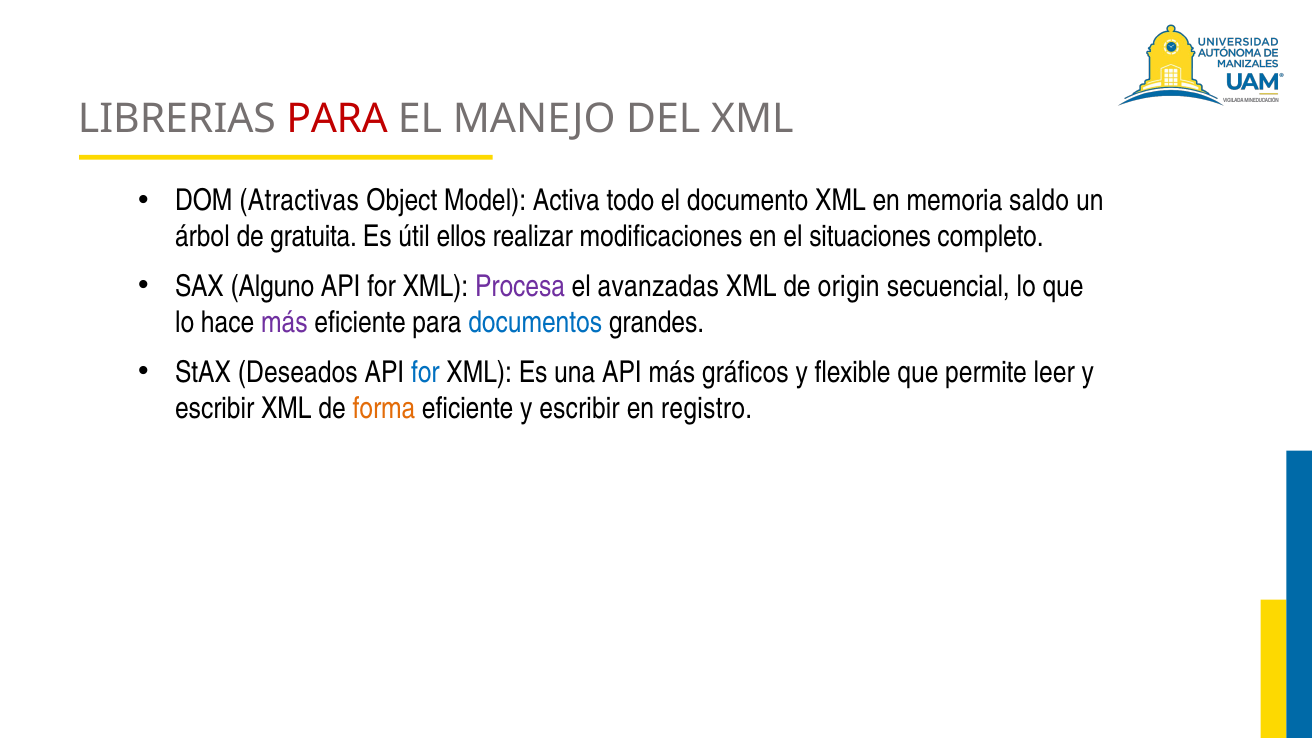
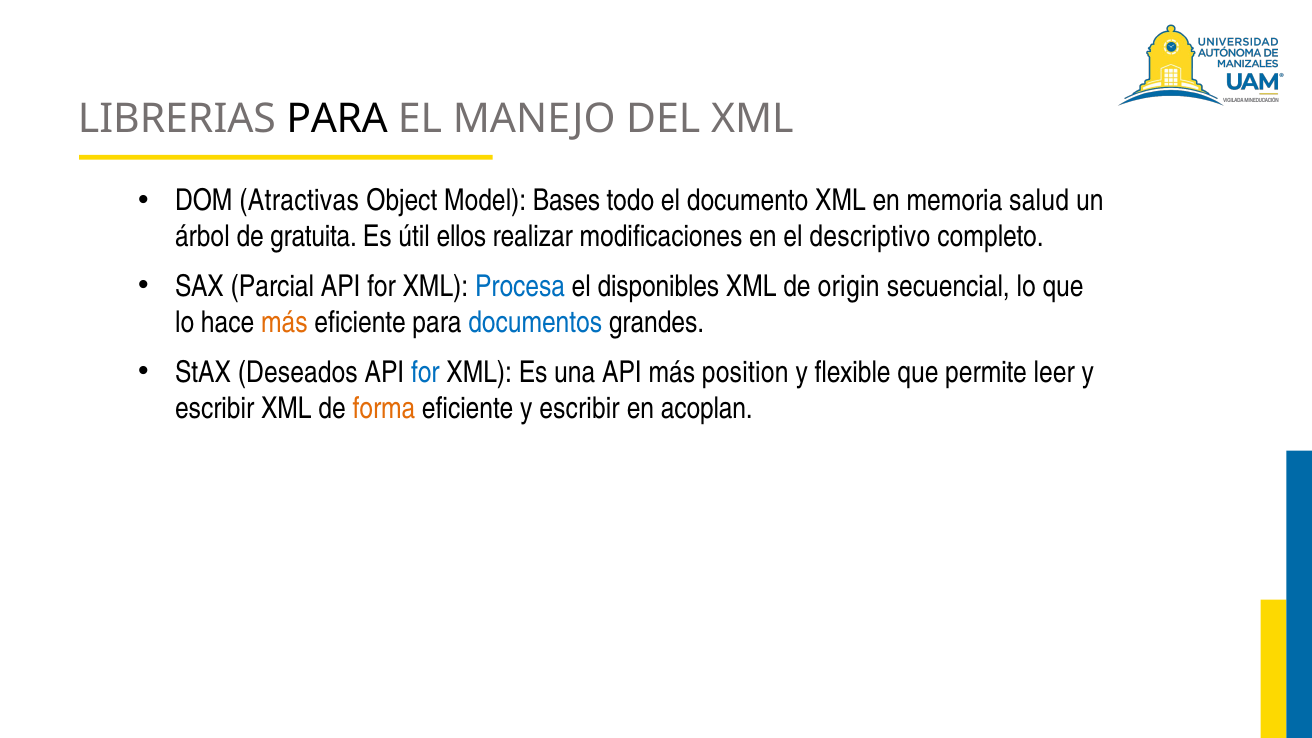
PARA at (337, 119) colour: red -> black
Activa: Activa -> Bases
saldo: saldo -> salud
situaciones: situaciones -> descriptivo
Alguno: Alguno -> Parcial
Procesa colour: purple -> blue
avanzadas: avanzadas -> disponibles
más at (284, 323) colour: purple -> orange
gráficos: gráficos -> position
registro: registro -> acoplan
